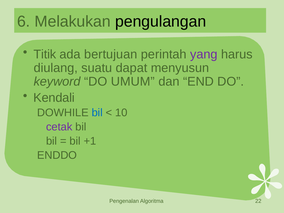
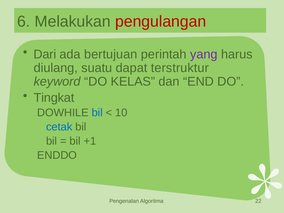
pengulangan colour: black -> red
Titik: Titik -> Dari
menyusun: menyusun -> terstruktur
UMUM: UMUM -> KELAS
Kendali: Kendali -> Tingkat
cetak colour: purple -> blue
